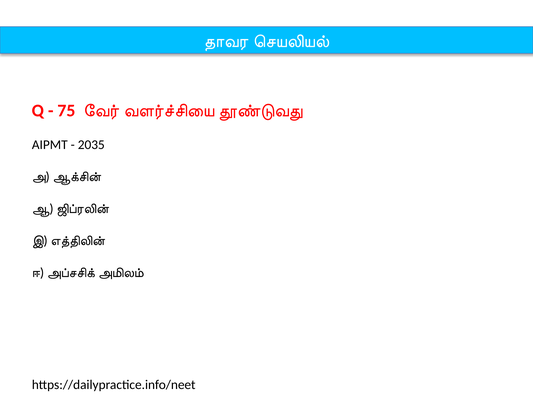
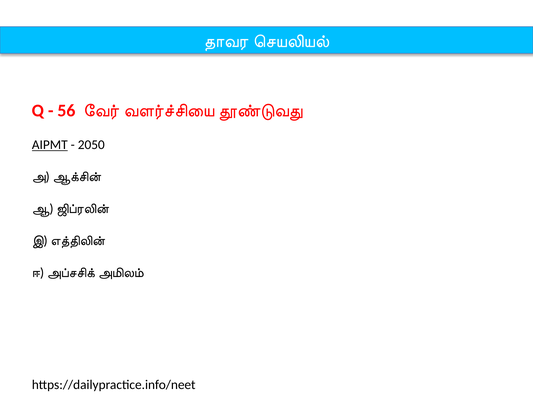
75: 75 -> 56
AIPMT underline: none -> present
2035: 2035 -> 2050
